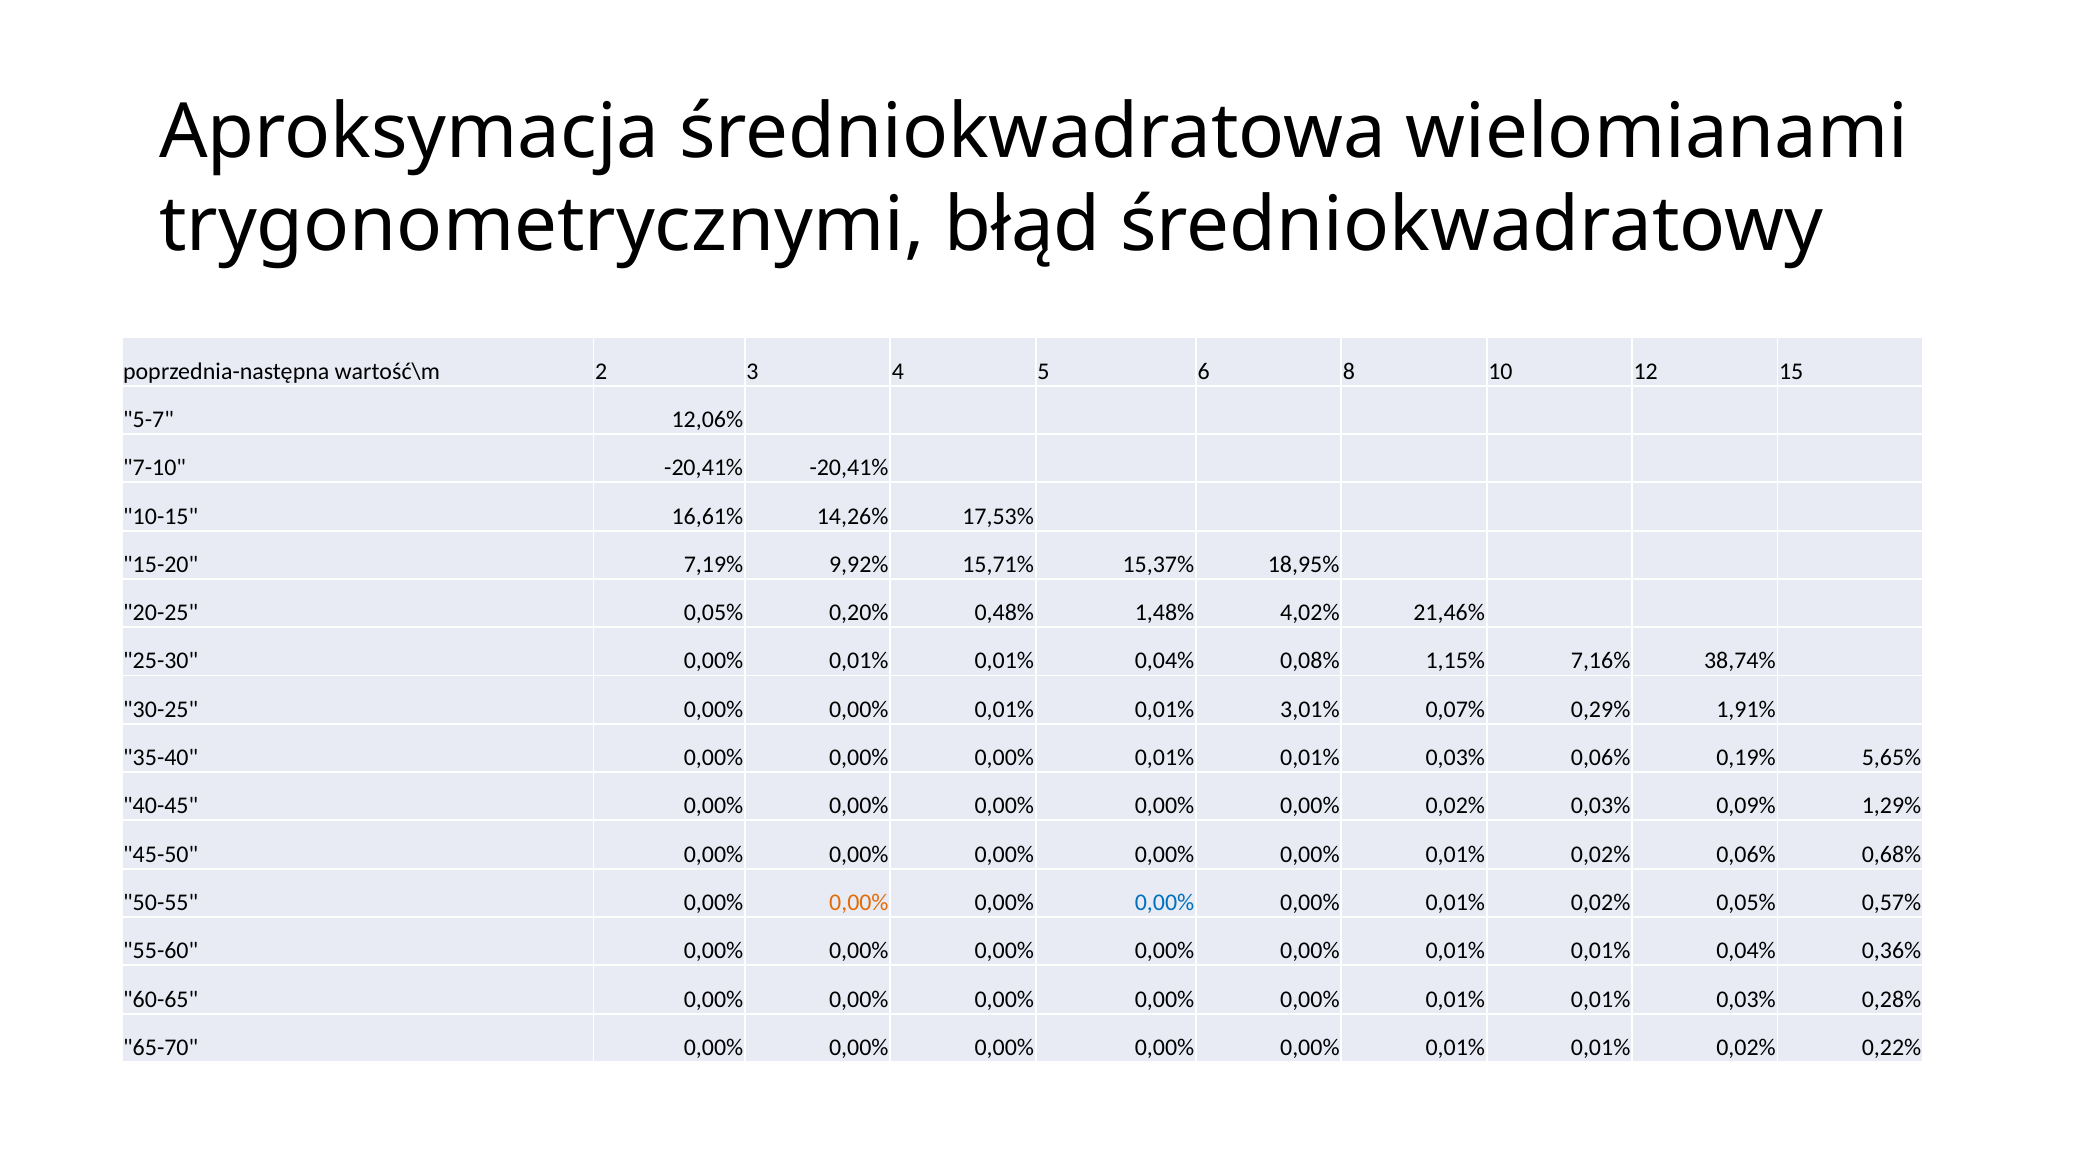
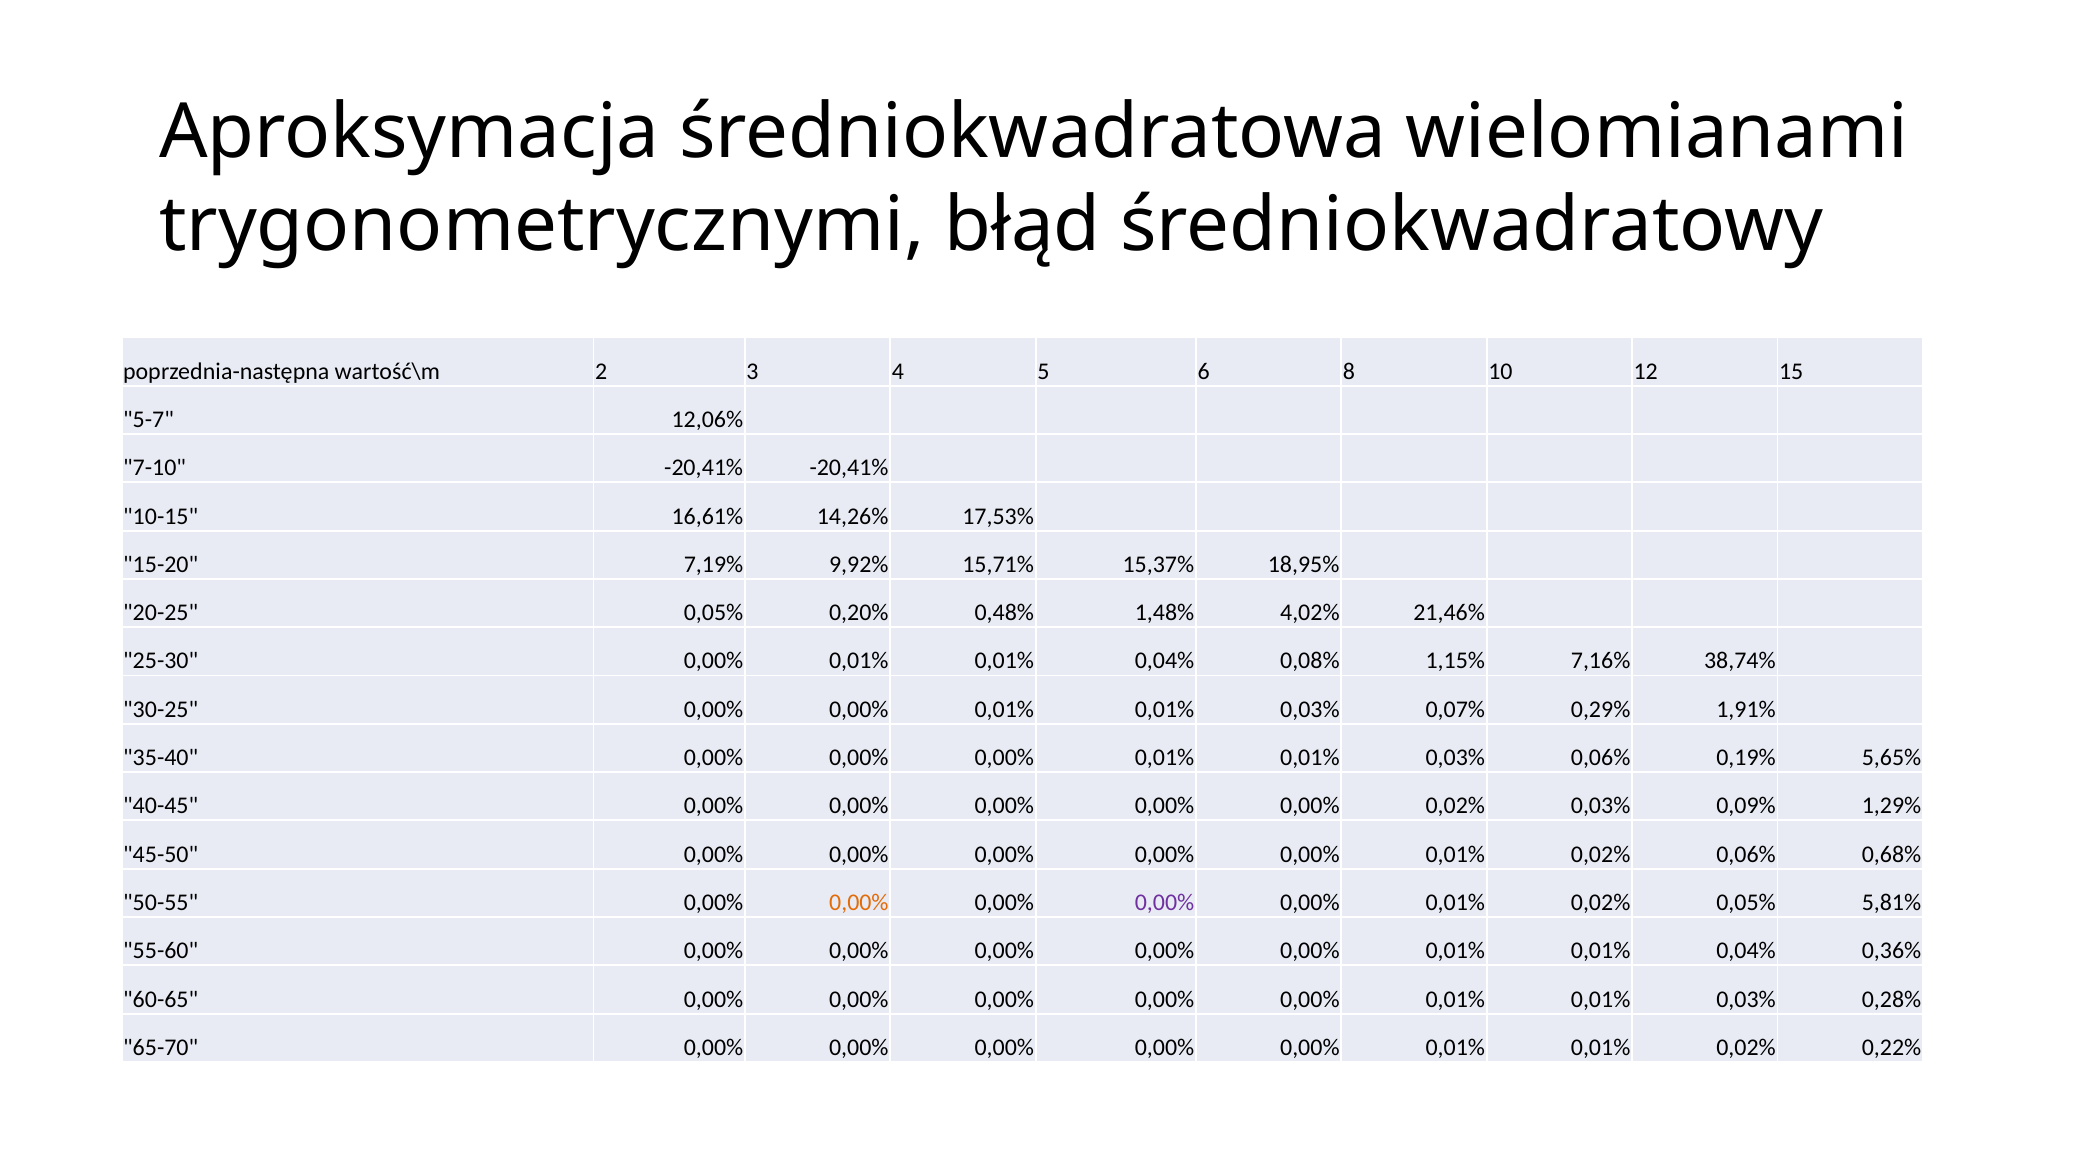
3,01% at (1310, 709): 3,01% -> 0,03%
0,00% at (1165, 903) colour: blue -> purple
0,57%: 0,57% -> 5,81%
